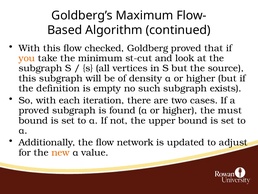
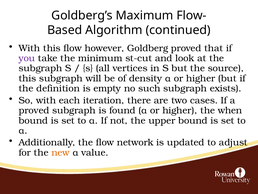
checked: checked -> however
you colour: orange -> purple
must: must -> when
